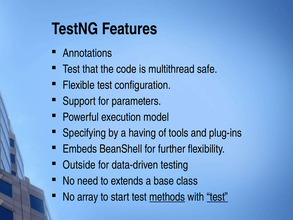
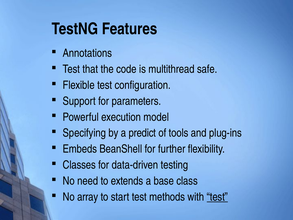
having: having -> predict
Outside: Outside -> Classes
methods underline: present -> none
